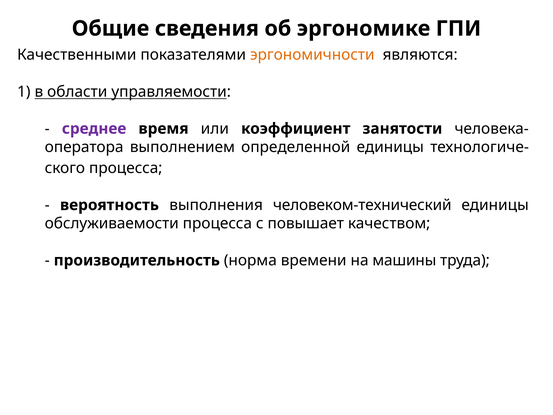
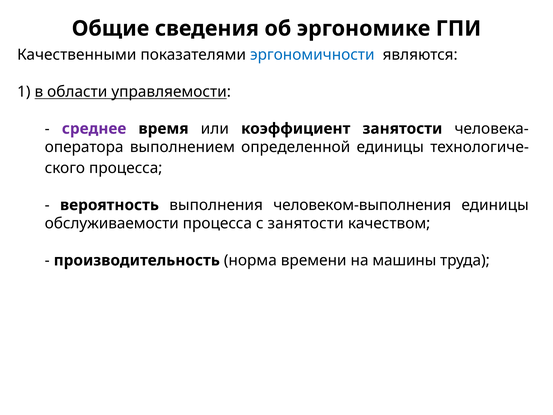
эргономичности colour: orange -> blue
человеком-технический: человеком-технический -> человеком-выполнения
с повышает: повышает -> занятости
